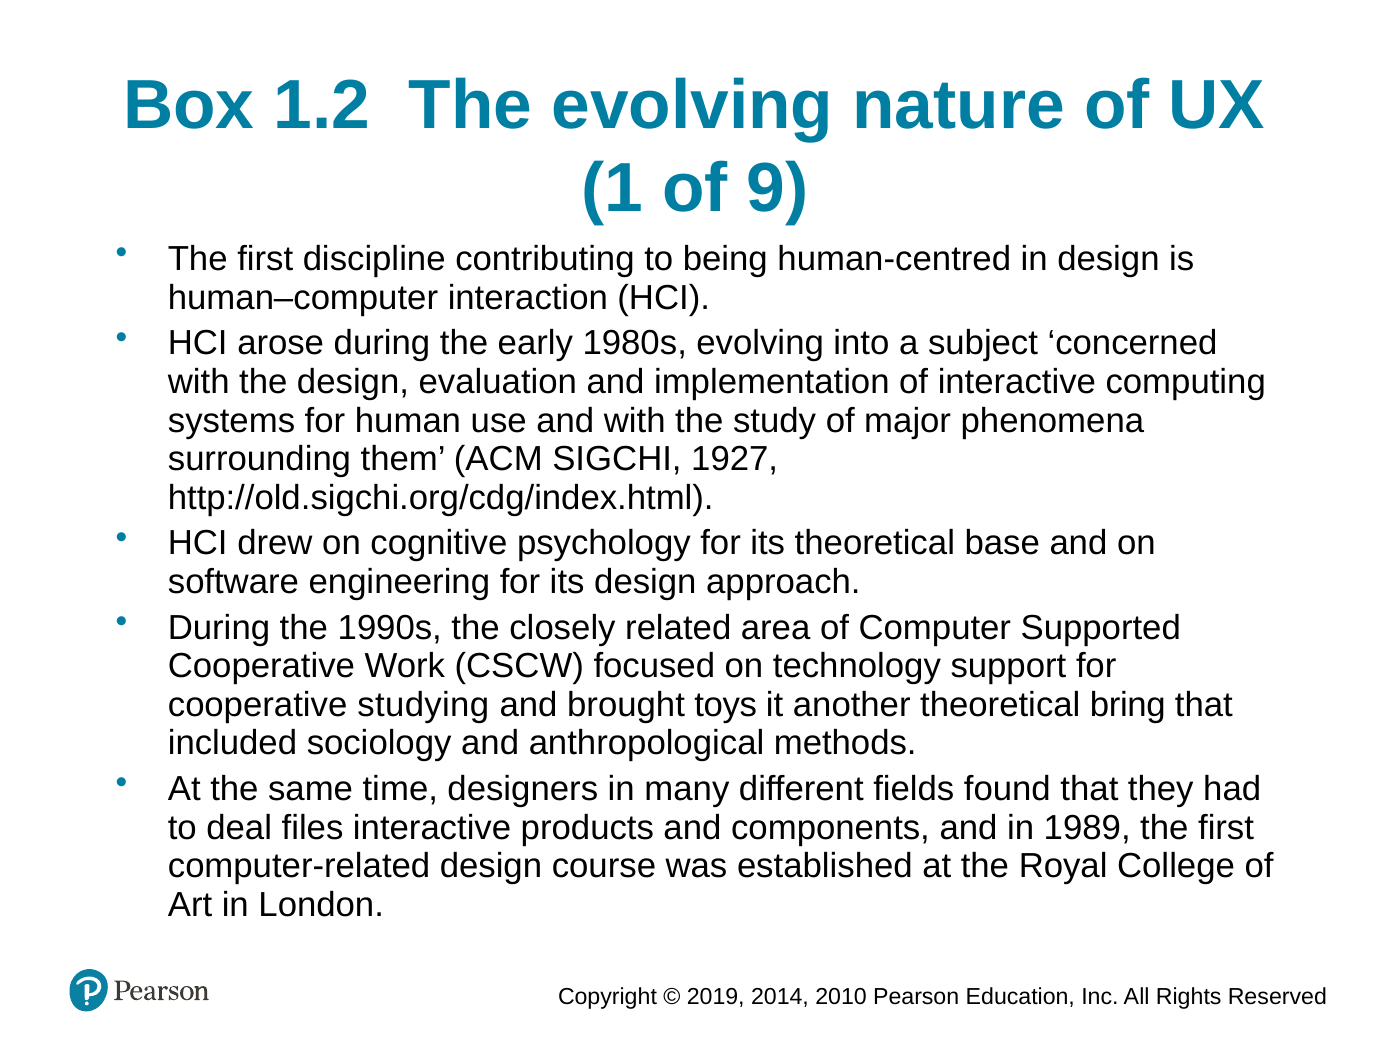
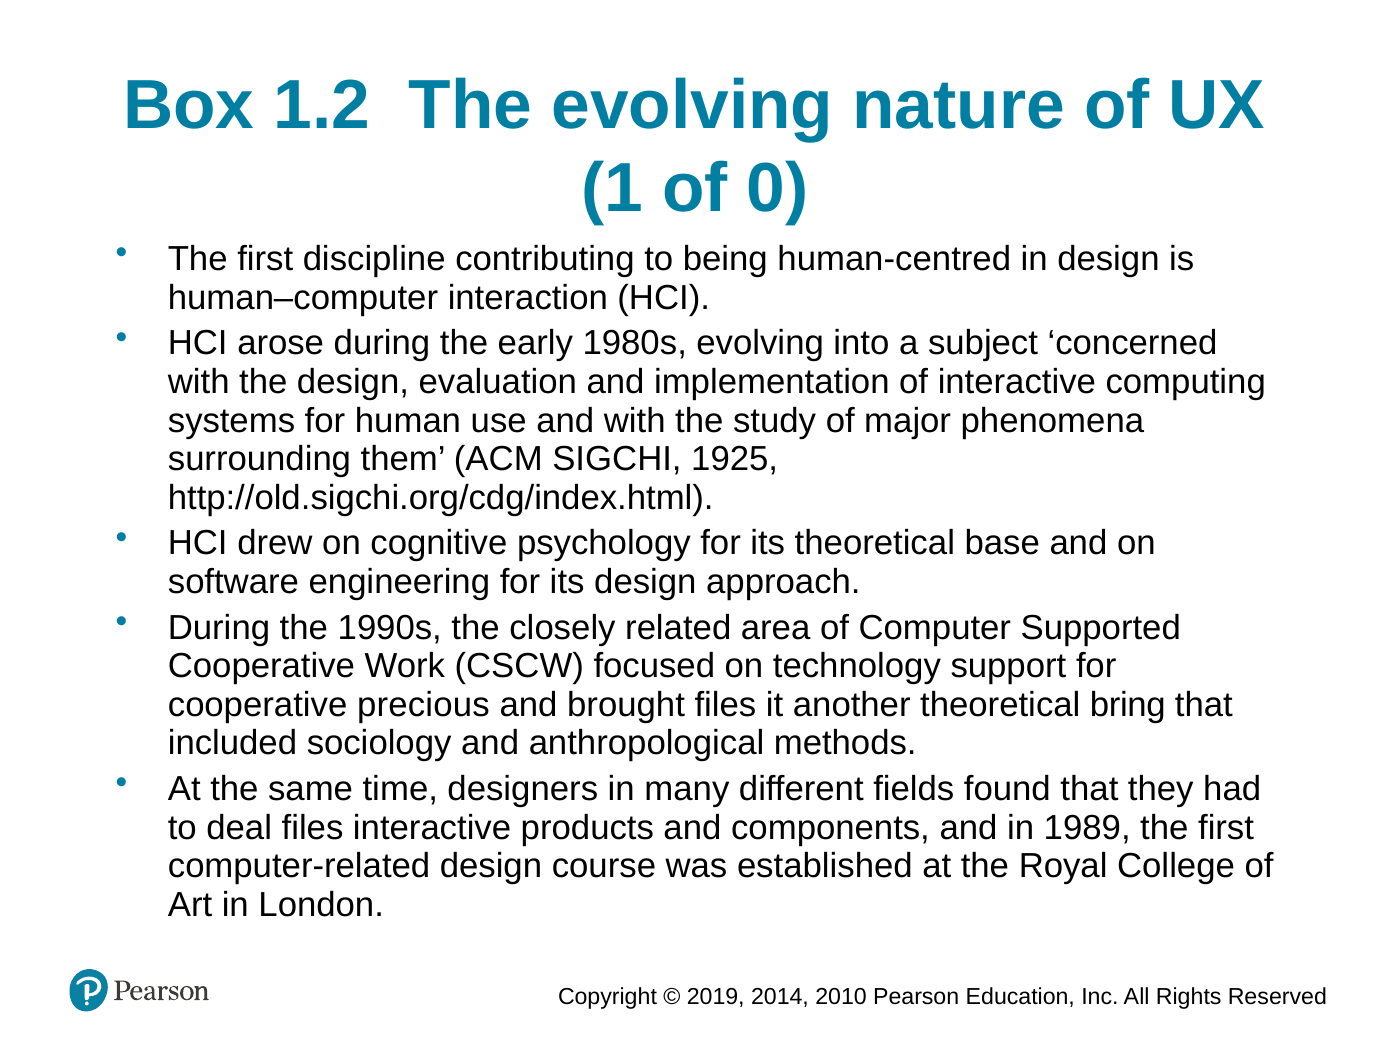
9: 9 -> 0
1927: 1927 -> 1925
studying: studying -> precious
brought toys: toys -> files
